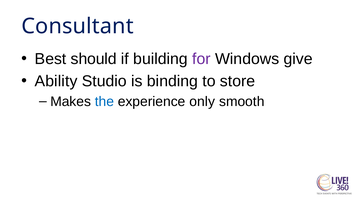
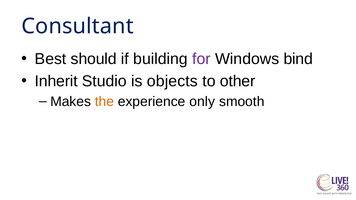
give: give -> bind
Ability: Ability -> Inherit
binding: binding -> objects
store: store -> other
the colour: blue -> orange
